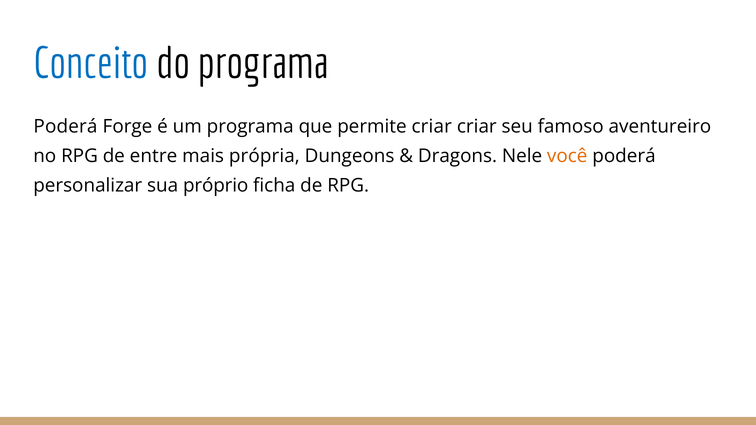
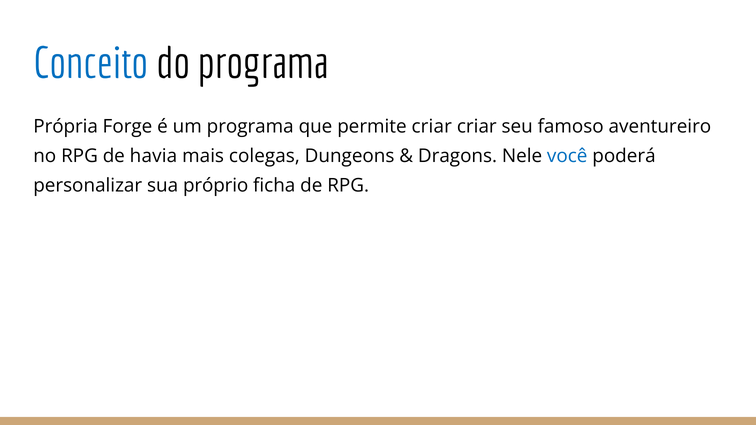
Poderá at (65, 127): Poderá -> Própria
entre: entre -> havia
própria: própria -> colegas
você colour: orange -> blue
